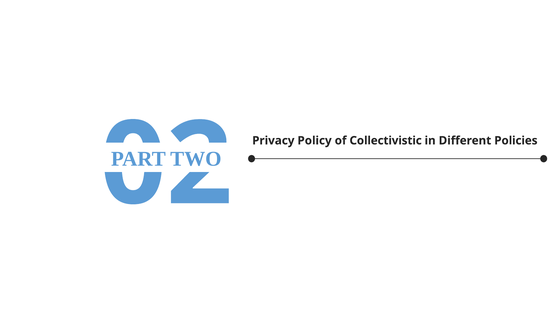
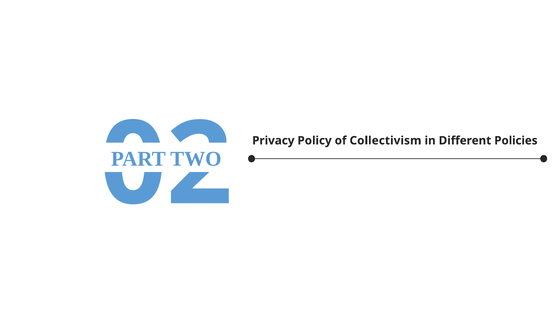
Collectivistic: Collectivistic -> Collectivism
